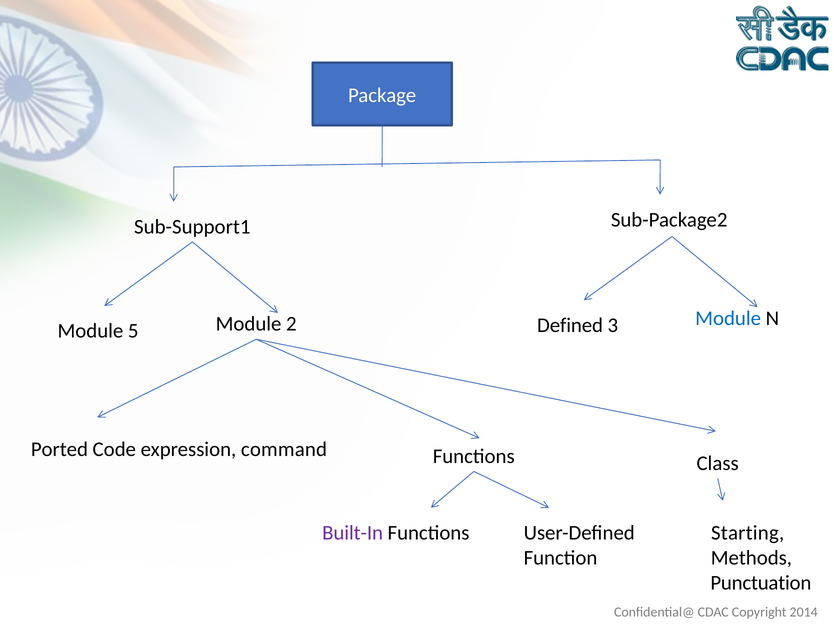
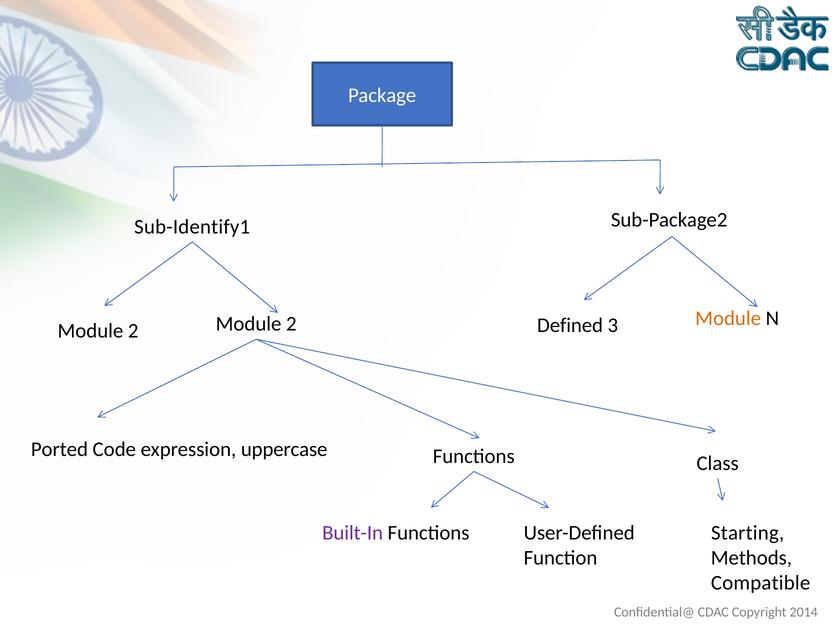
Sub-Support1: Sub-Support1 -> Sub-Identify1
5 at (133, 331): 5 -> 2
Module at (728, 318) colour: blue -> orange
command: command -> uppercase
Punctuation: Punctuation -> Compatible
